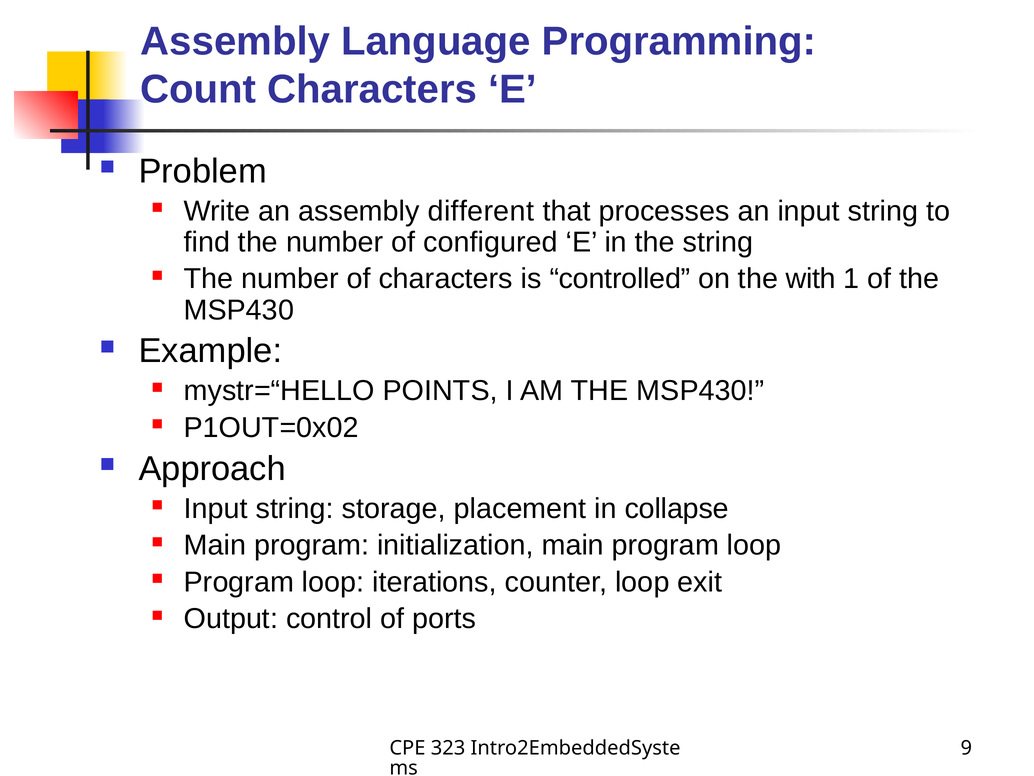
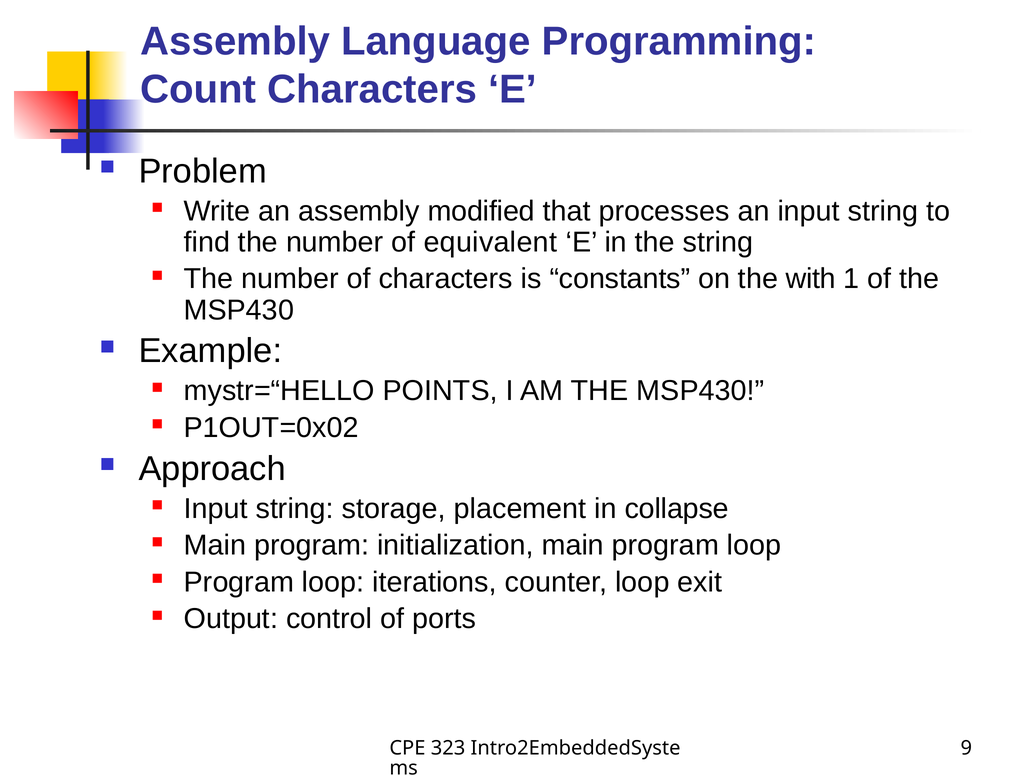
different: different -> modified
configured: configured -> equivalent
controlled: controlled -> constants
